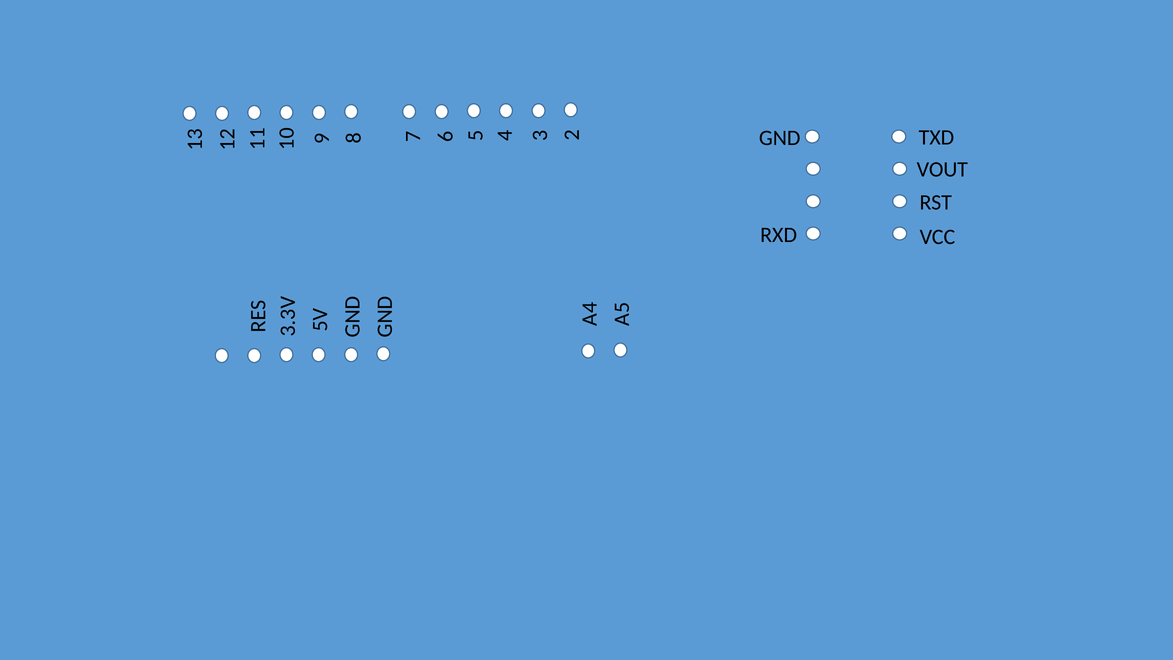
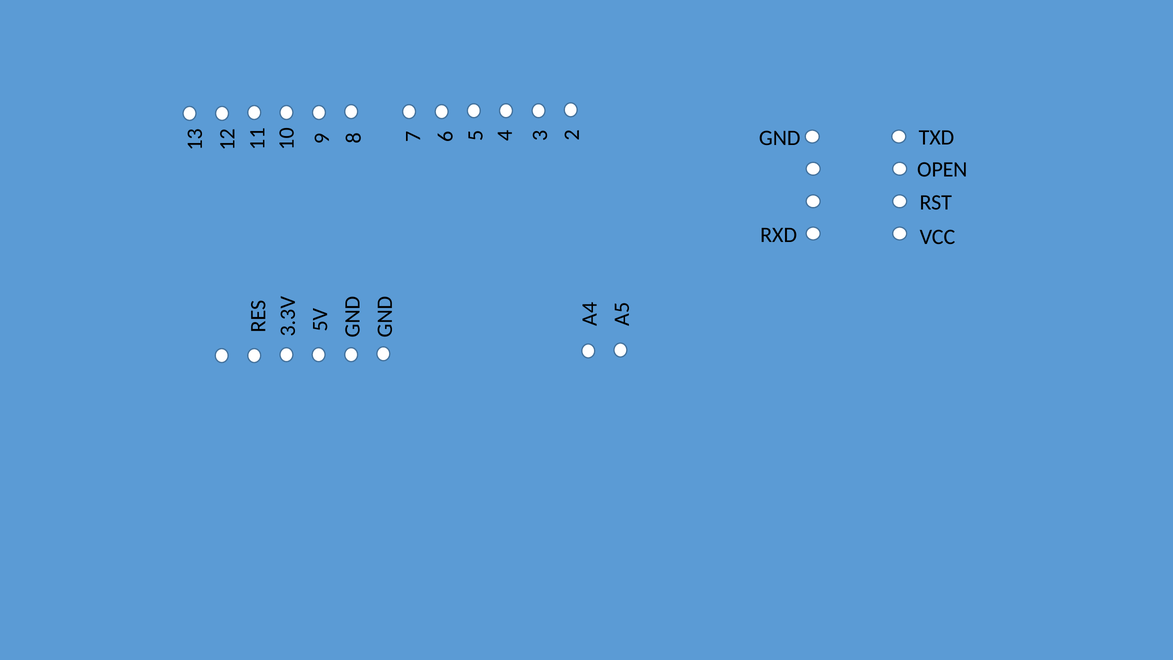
VOUT: VOUT -> OPEN
